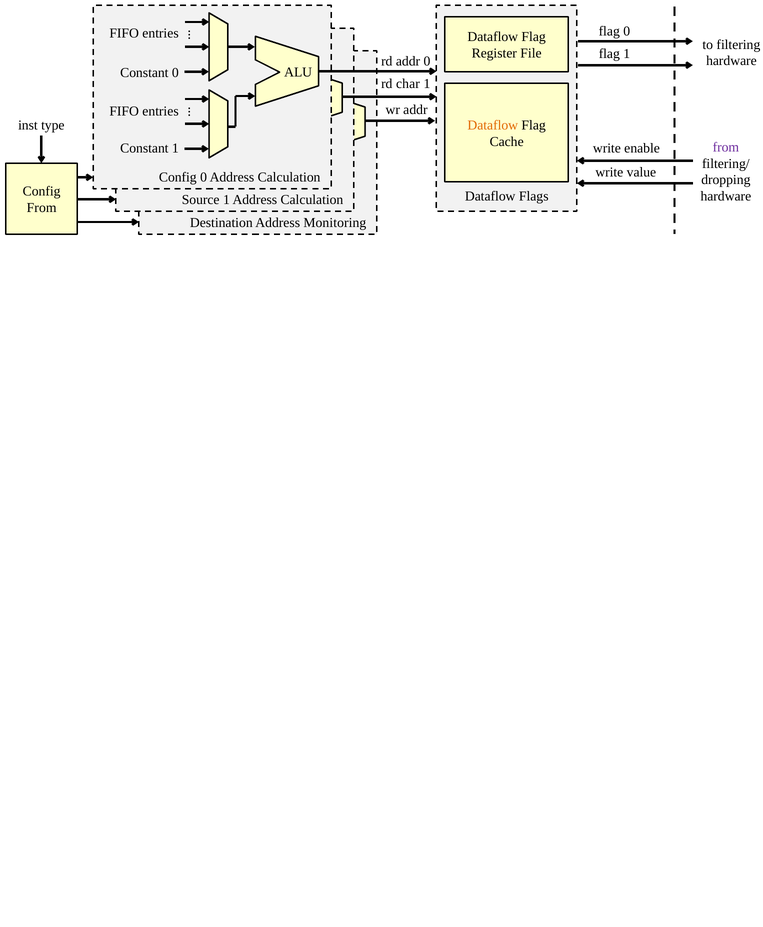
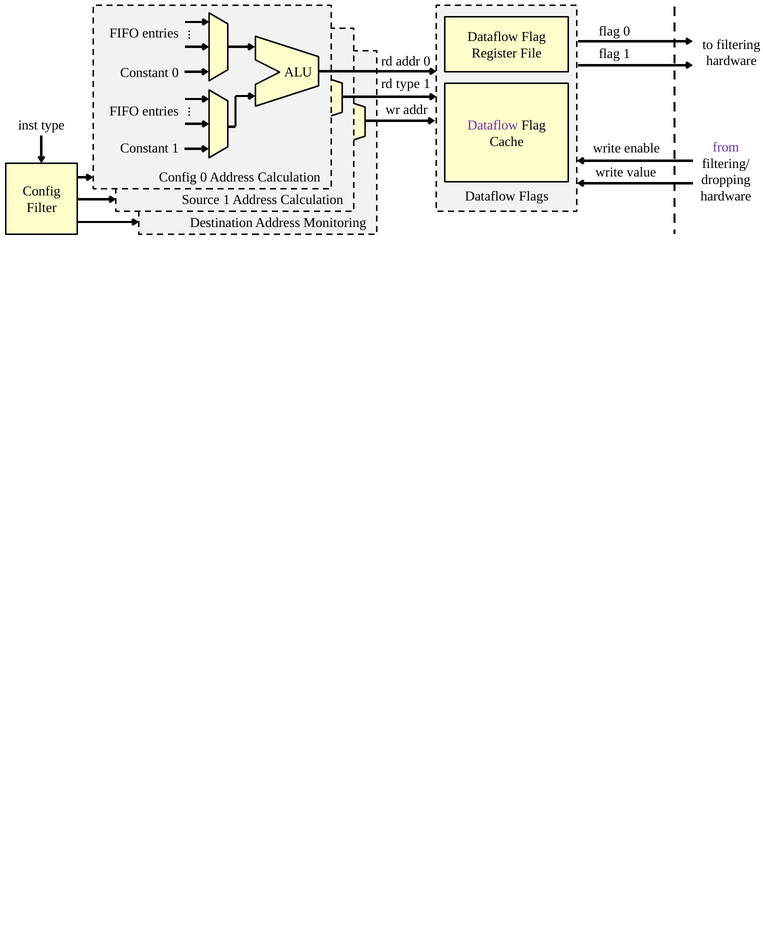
rd char: char -> type
Dataflow at (493, 125) colour: orange -> purple
From at (42, 208): From -> Filter
